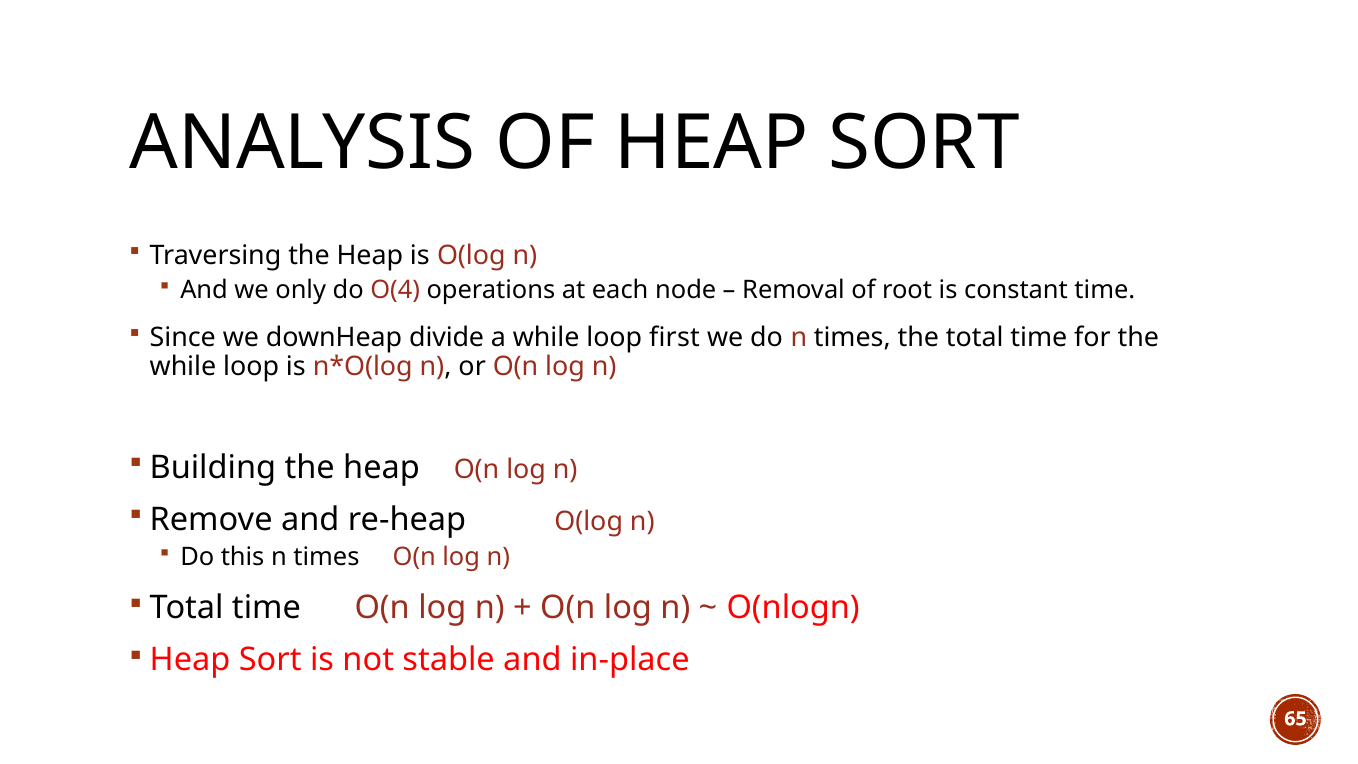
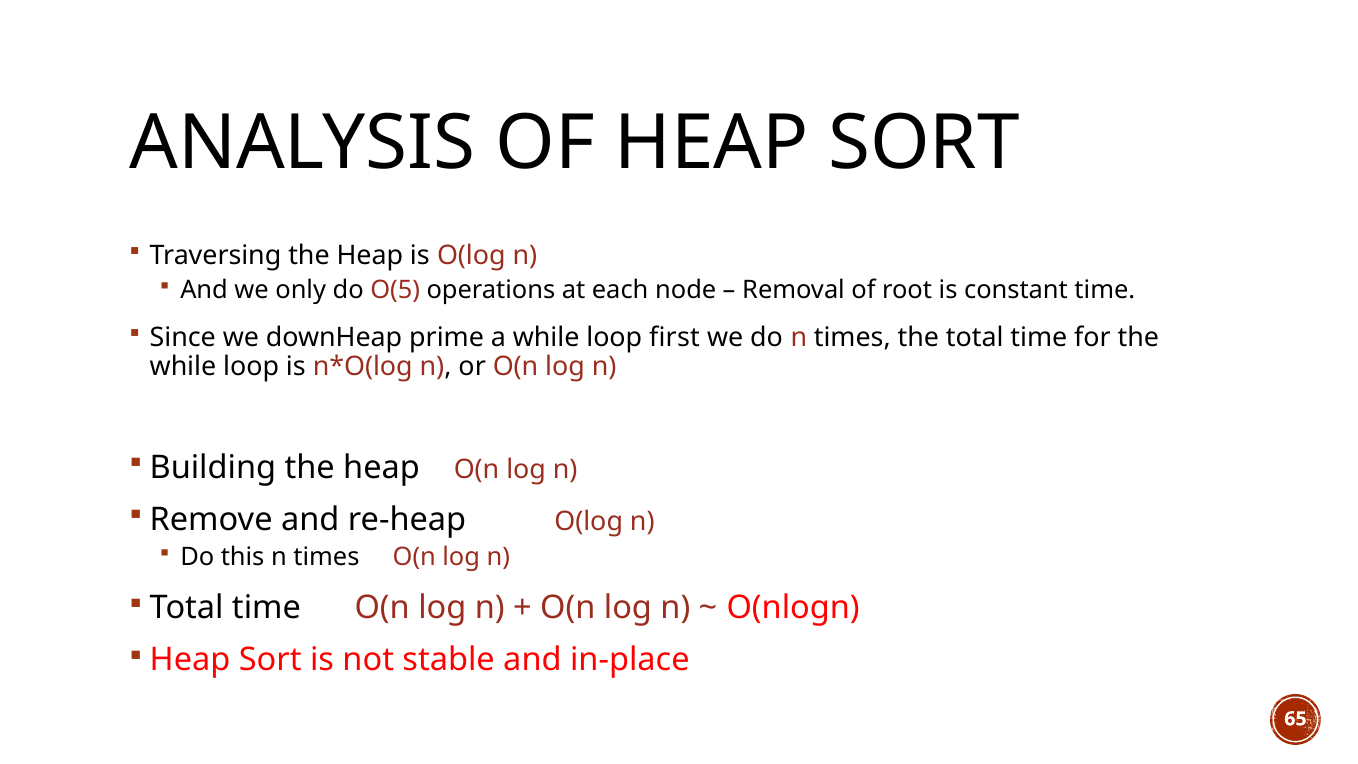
O(4: O(4 -> O(5
divide: divide -> prime
